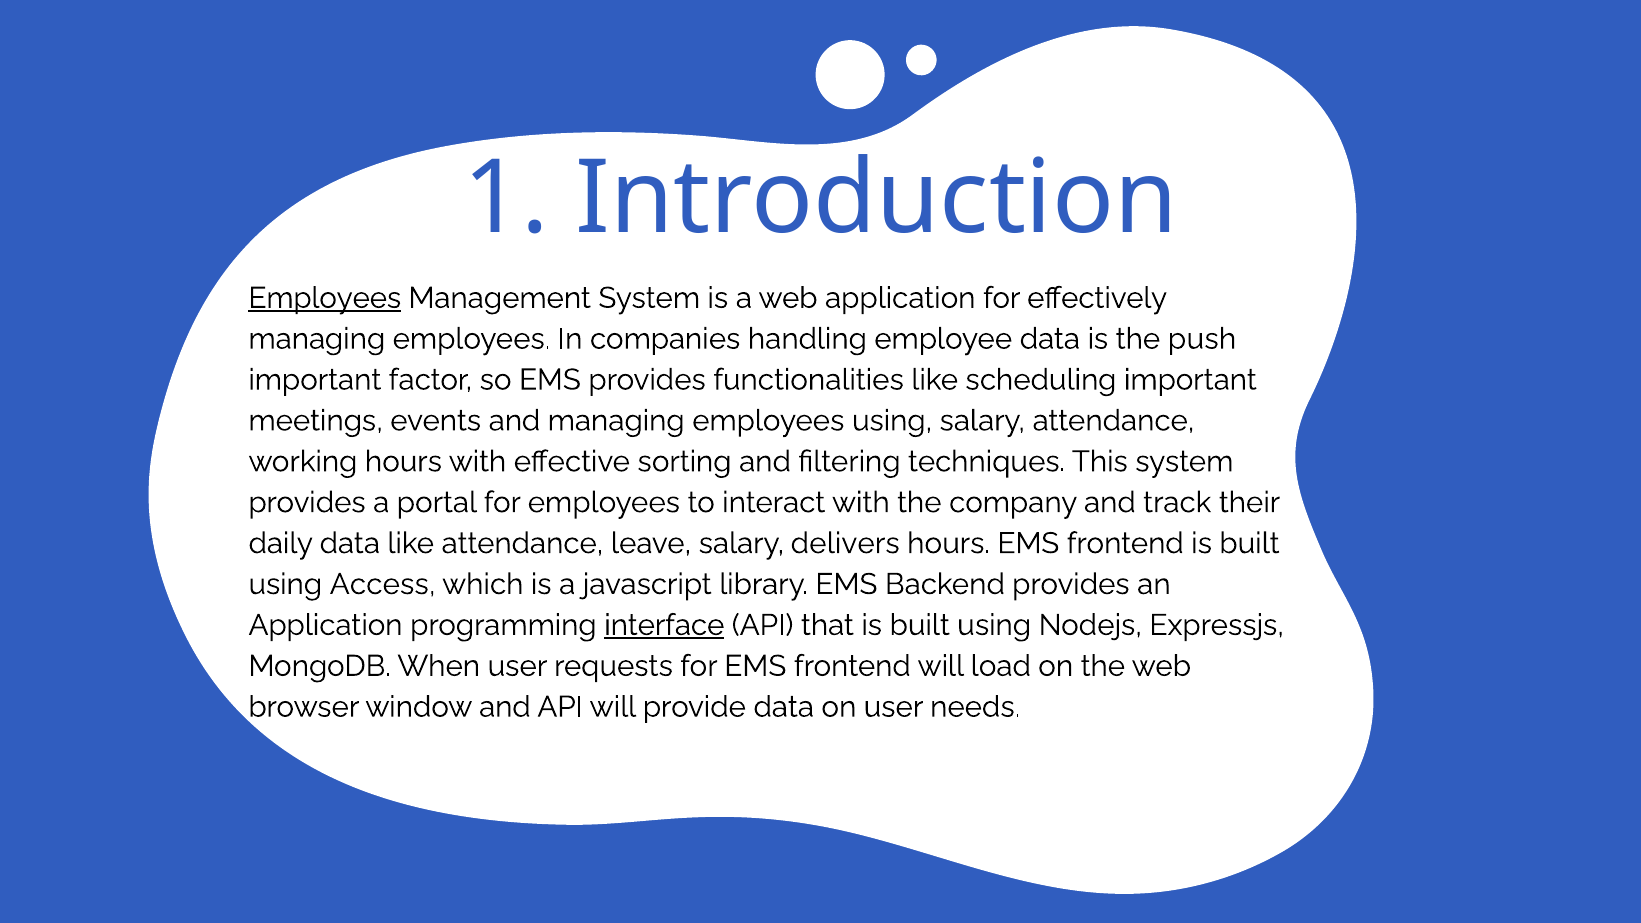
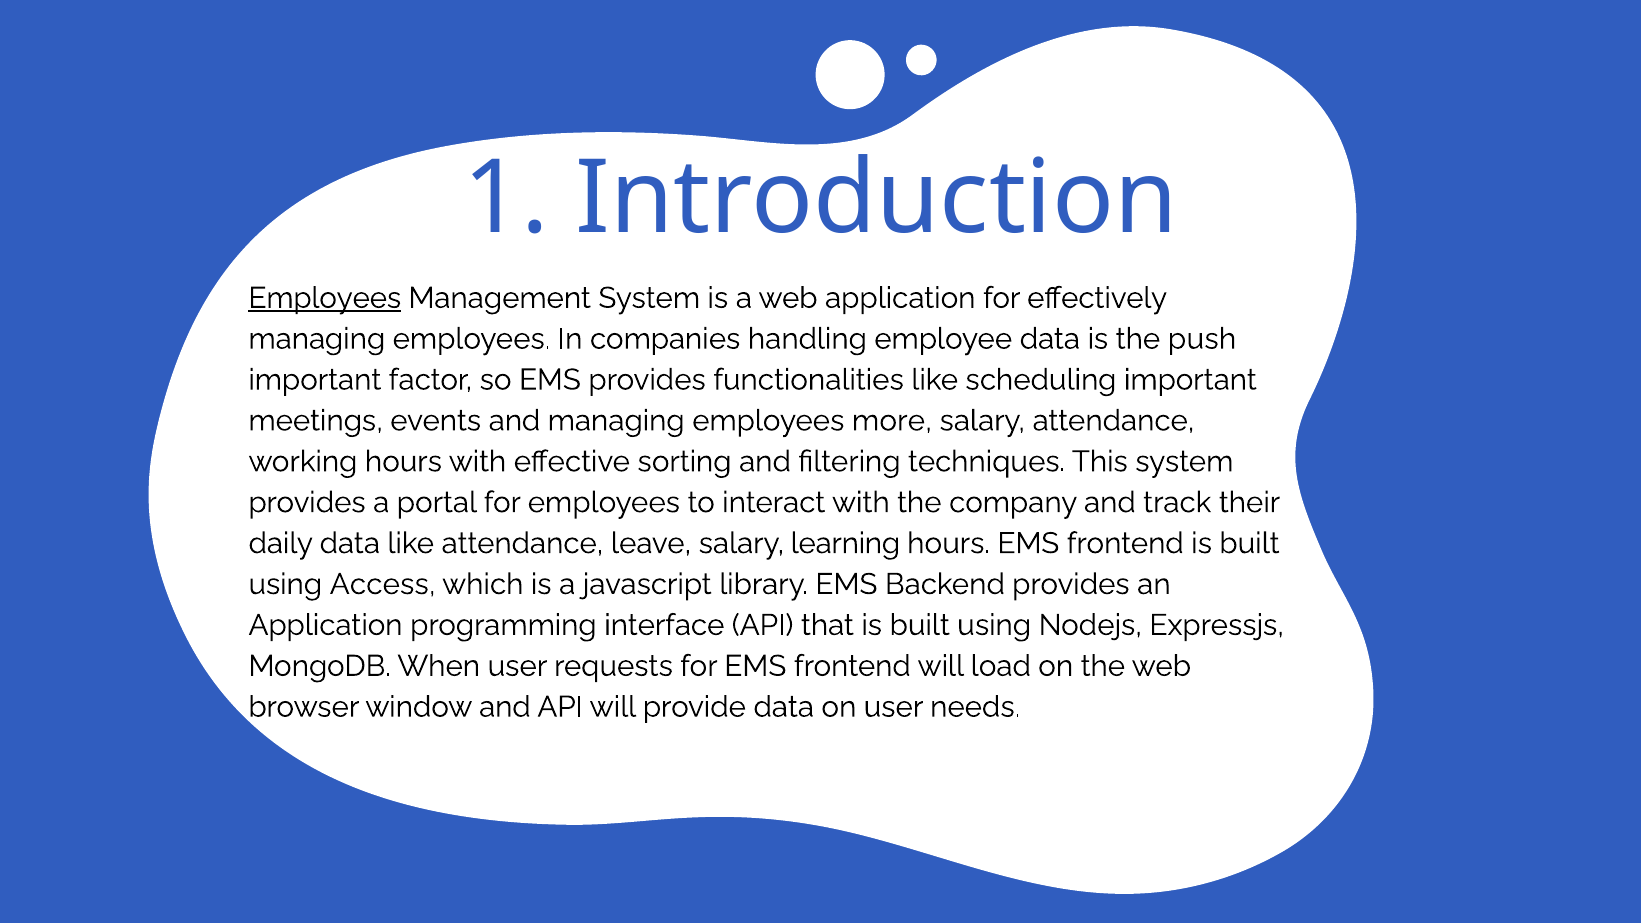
employees using: using -> more
delivers: delivers -> learning
interface underline: present -> none
